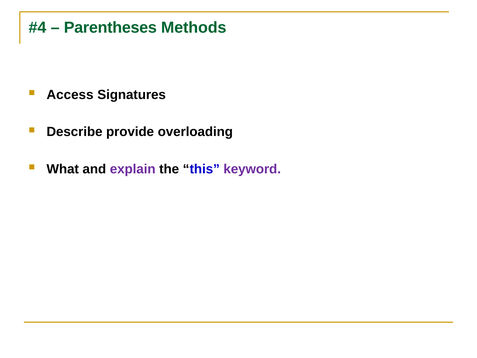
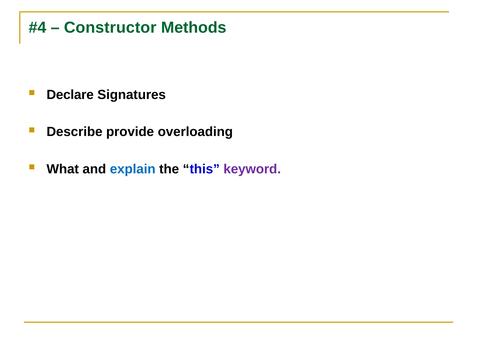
Parentheses: Parentheses -> Constructor
Access: Access -> Declare
explain colour: purple -> blue
